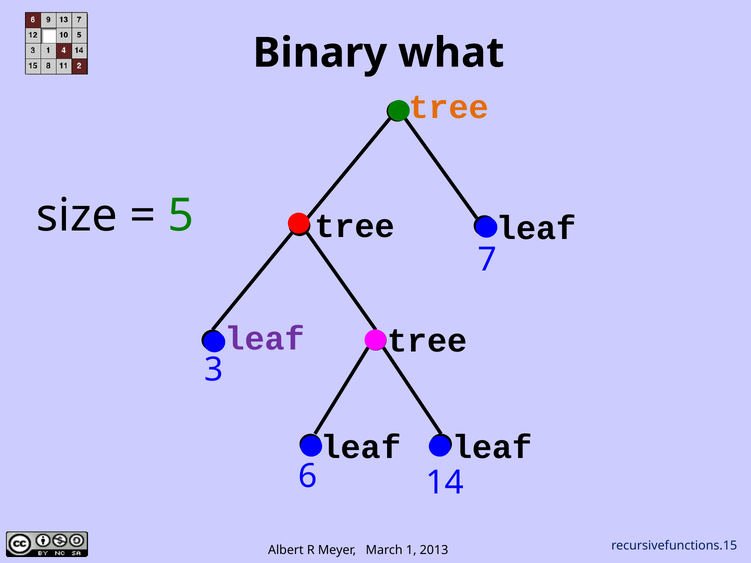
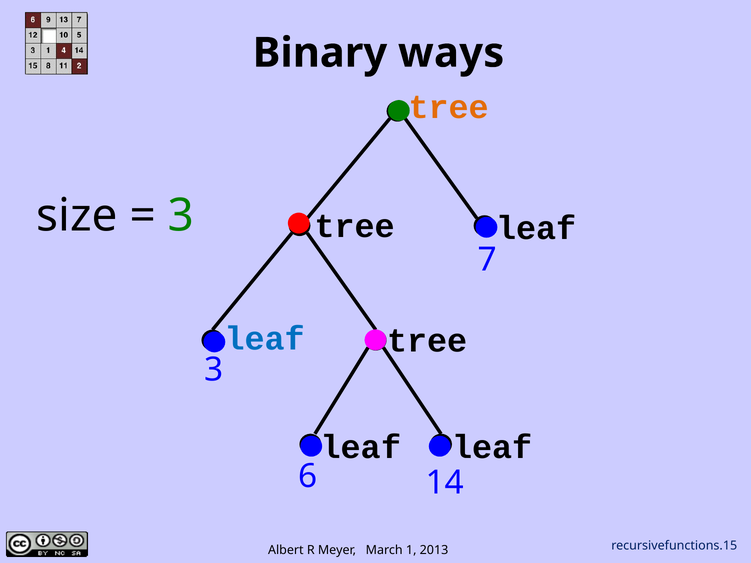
what: what -> ways
5 at (181, 216): 5 -> 3
leaf at (265, 339) colour: purple -> blue
